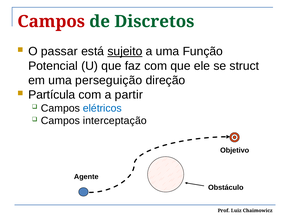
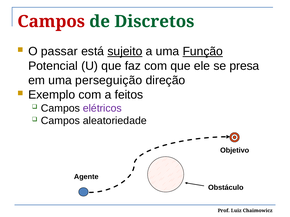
Função underline: none -> present
struct: struct -> presa
Partícula: Partícula -> Exemplo
partir: partir -> feitos
elétricos colour: blue -> purple
interceptação: interceptação -> aleatoriedade
